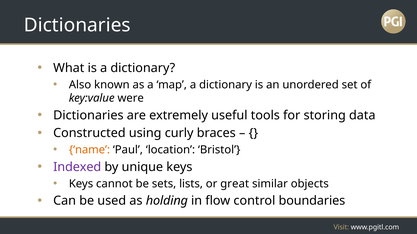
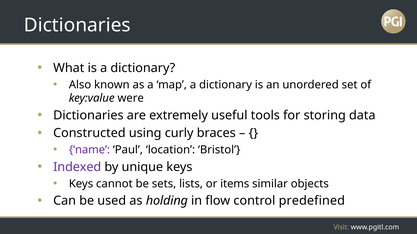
name colour: orange -> purple
great: great -> items
boundaries: boundaries -> predefined
